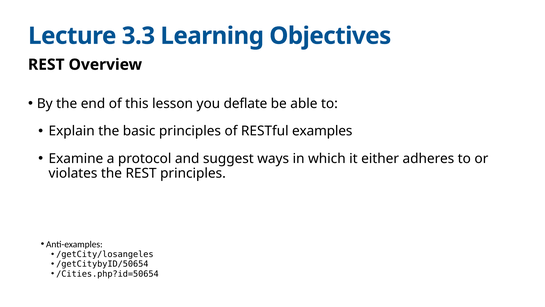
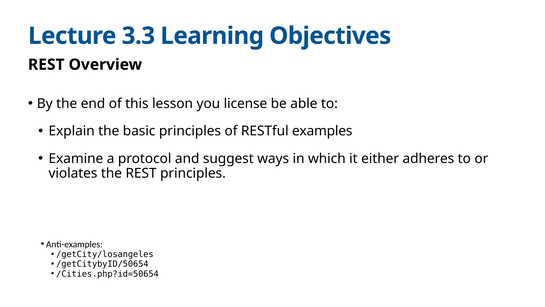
deflate: deflate -> license
